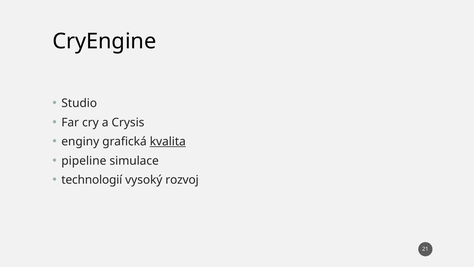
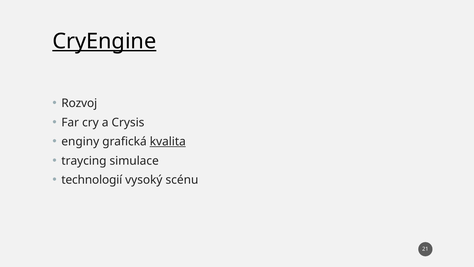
CryEngine underline: none -> present
Studio: Studio -> Rozvoj
pipeline: pipeline -> traycing
rozvoj: rozvoj -> scénu
